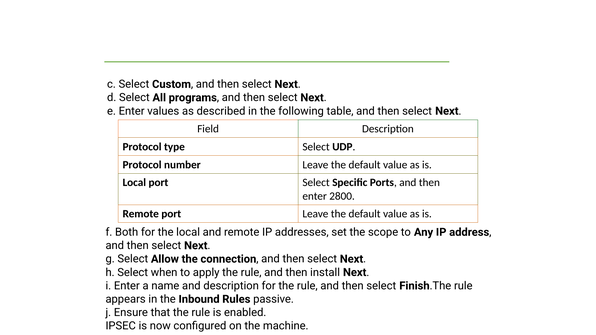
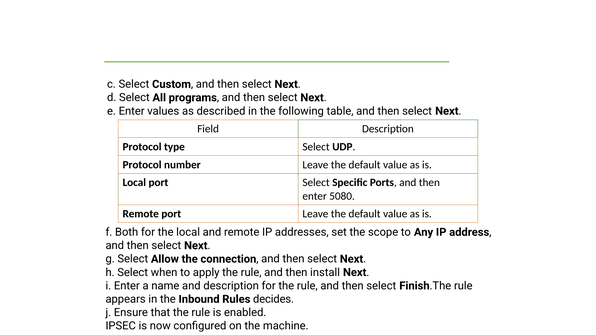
2800: 2800 -> 5080
passive: passive -> decides
